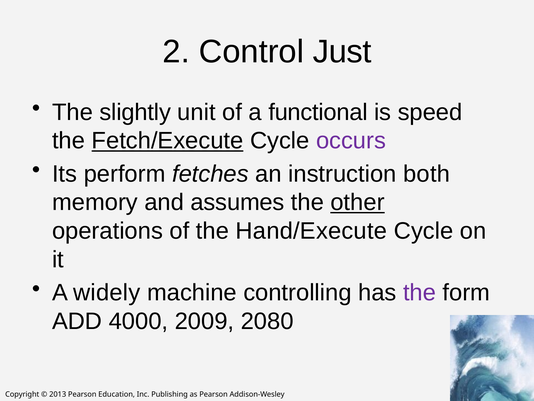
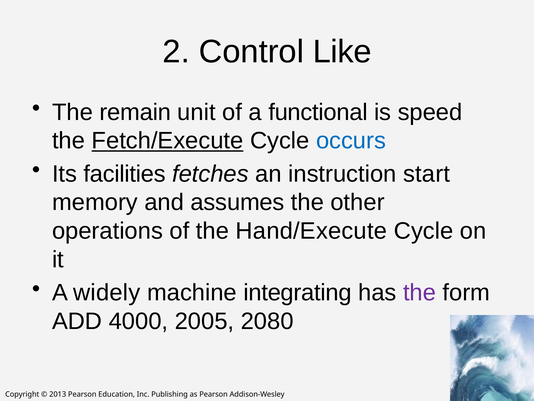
Just: Just -> Like
slightly: slightly -> remain
occurs colour: purple -> blue
perform: perform -> facilities
both: both -> start
other underline: present -> none
controlling: controlling -> integrating
2009: 2009 -> 2005
